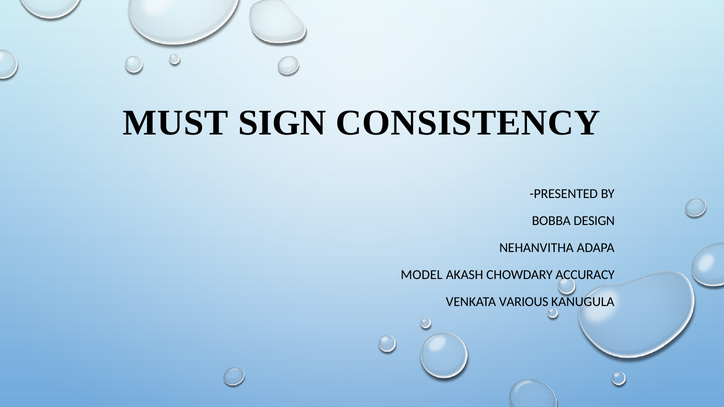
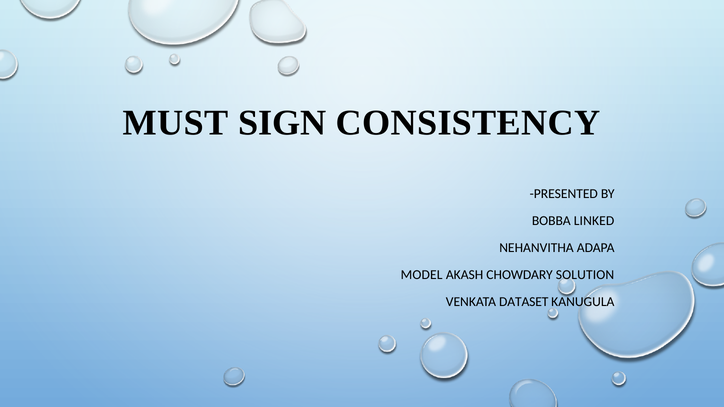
DESIGN: DESIGN -> LINKED
ACCURACY: ACCURACY -> SOLUTION
VARIOUS: VARIOUS -> DATASET
